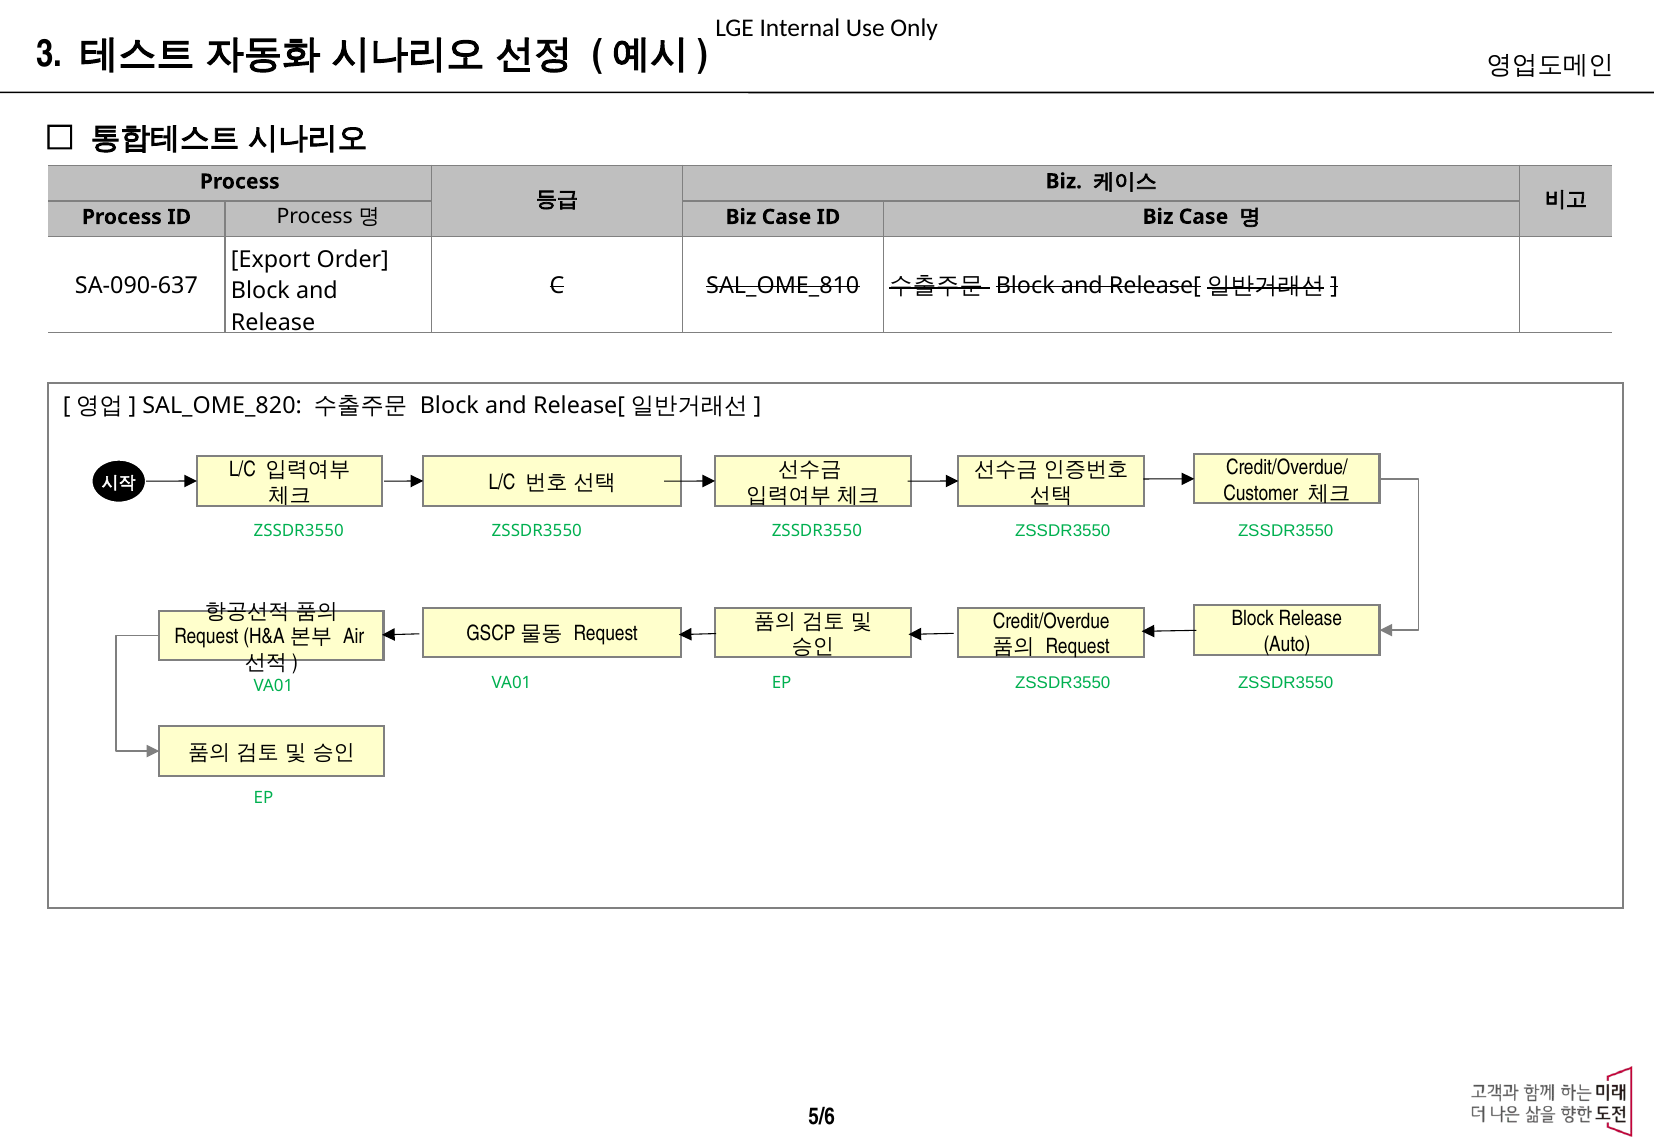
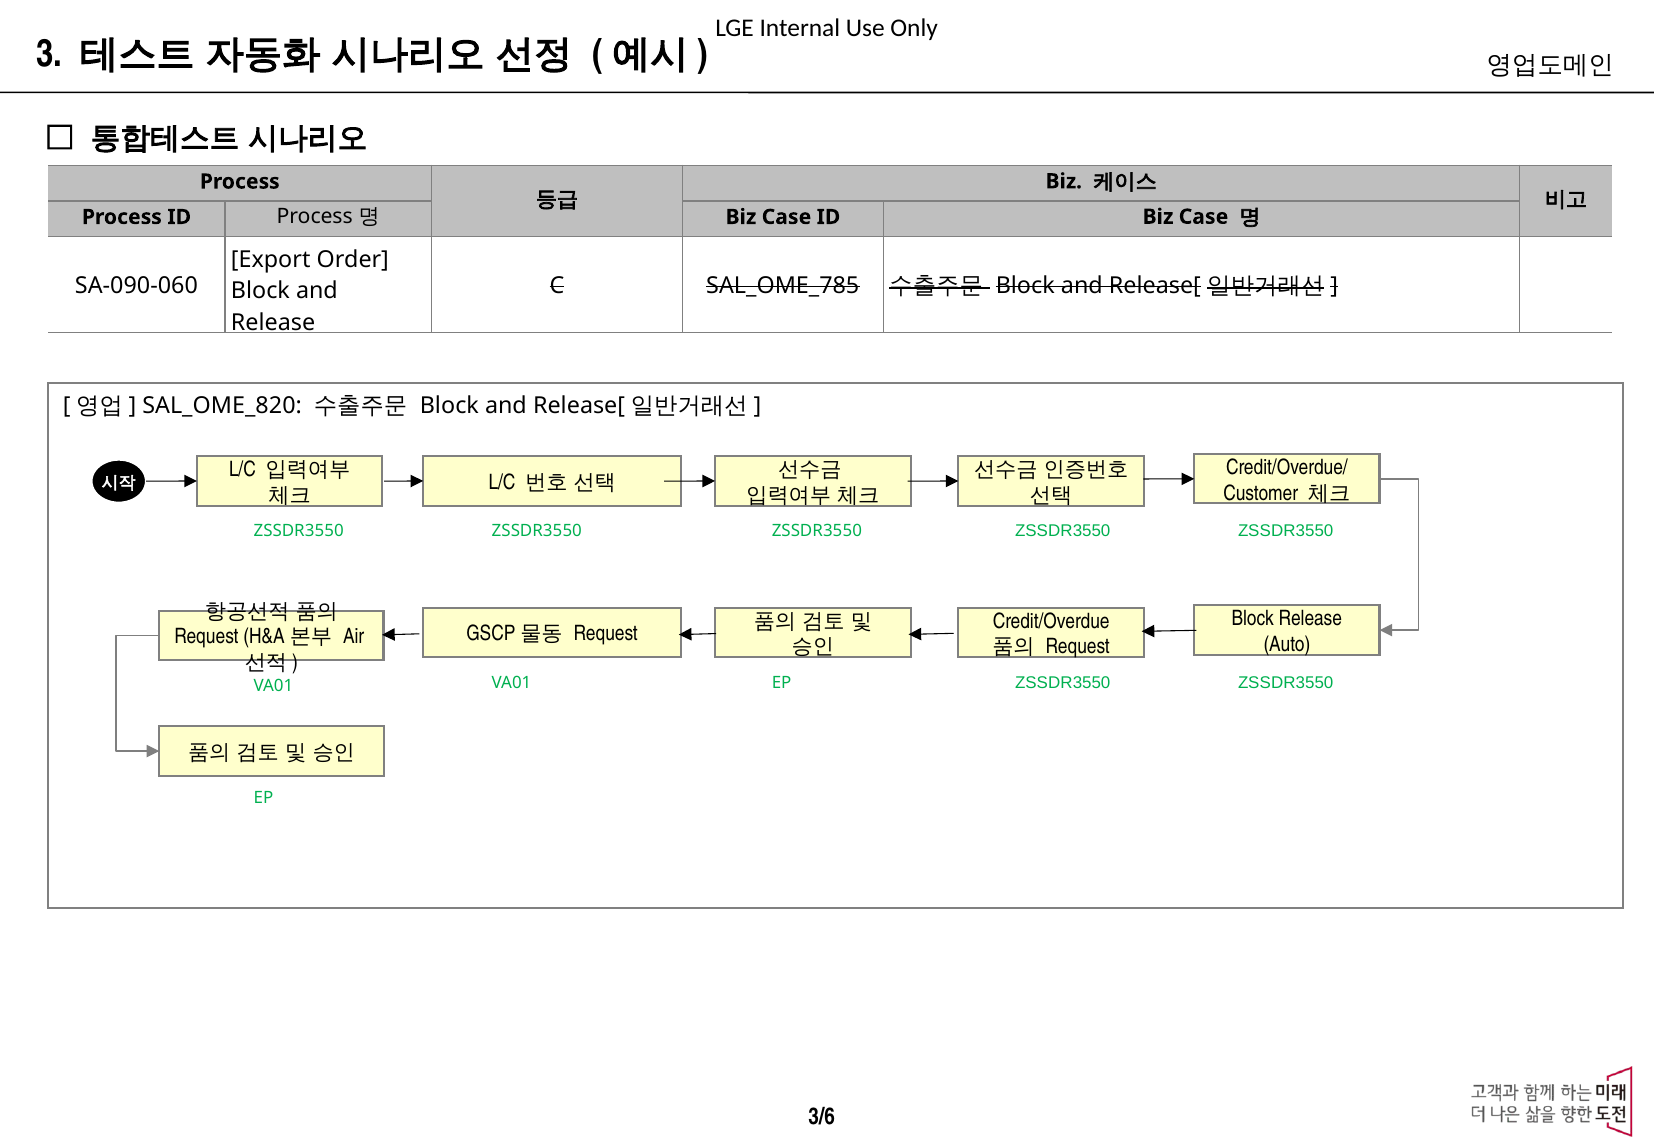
SA-090-637: SA-090-637 -> SA-090-060
SAL_OME_810: SAL_OME_810 -> SAL_OME_785
5/6: 5/6 -> 3/6
